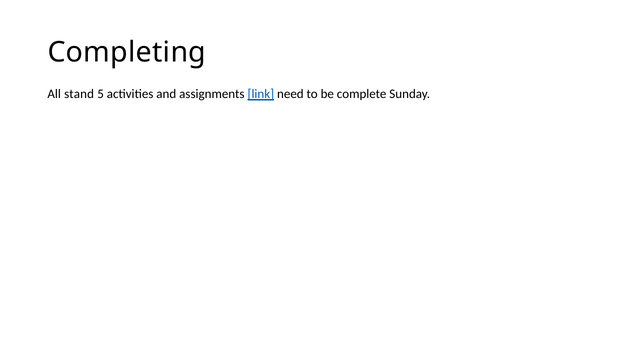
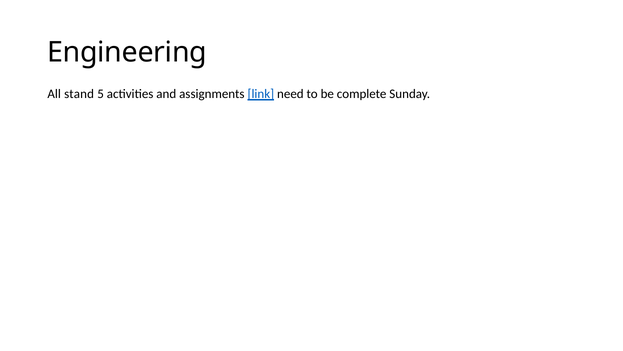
Completing: Completing -> Engineering
